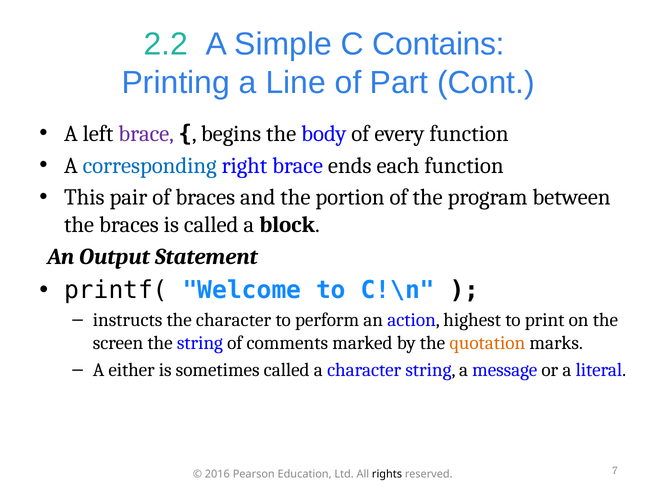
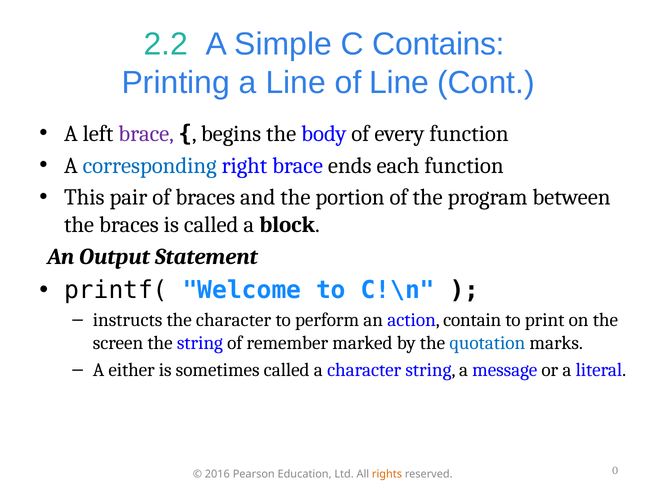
of Part: Part -> Line
highest: highest -> contain
comments: comments -> remember
quotation colour: orange -> blue
rights colour: black -> orange
7: 7 -> 0
